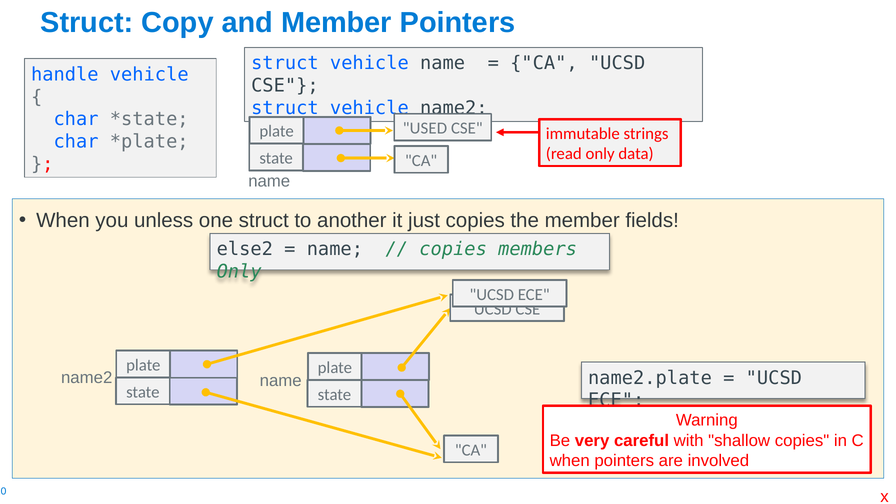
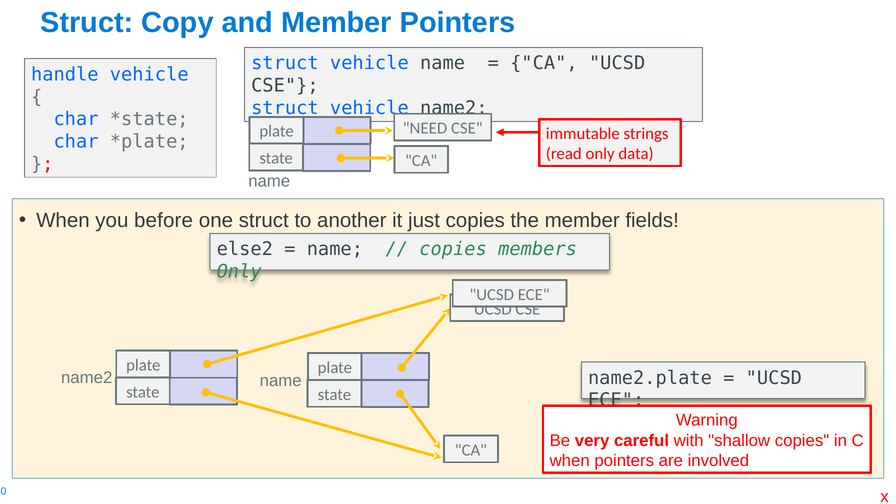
USED: USED -> NEED
unless: unless -> before
